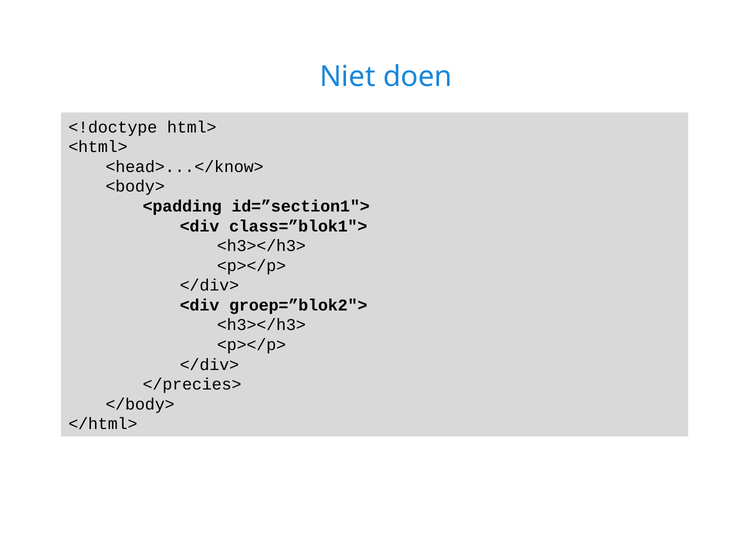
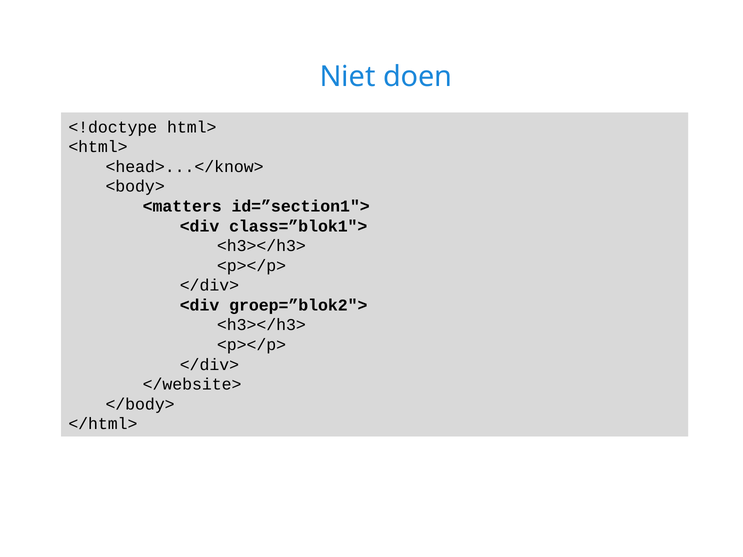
<padding: <padding -> <matters
</precies>: </precies> -> </website>
